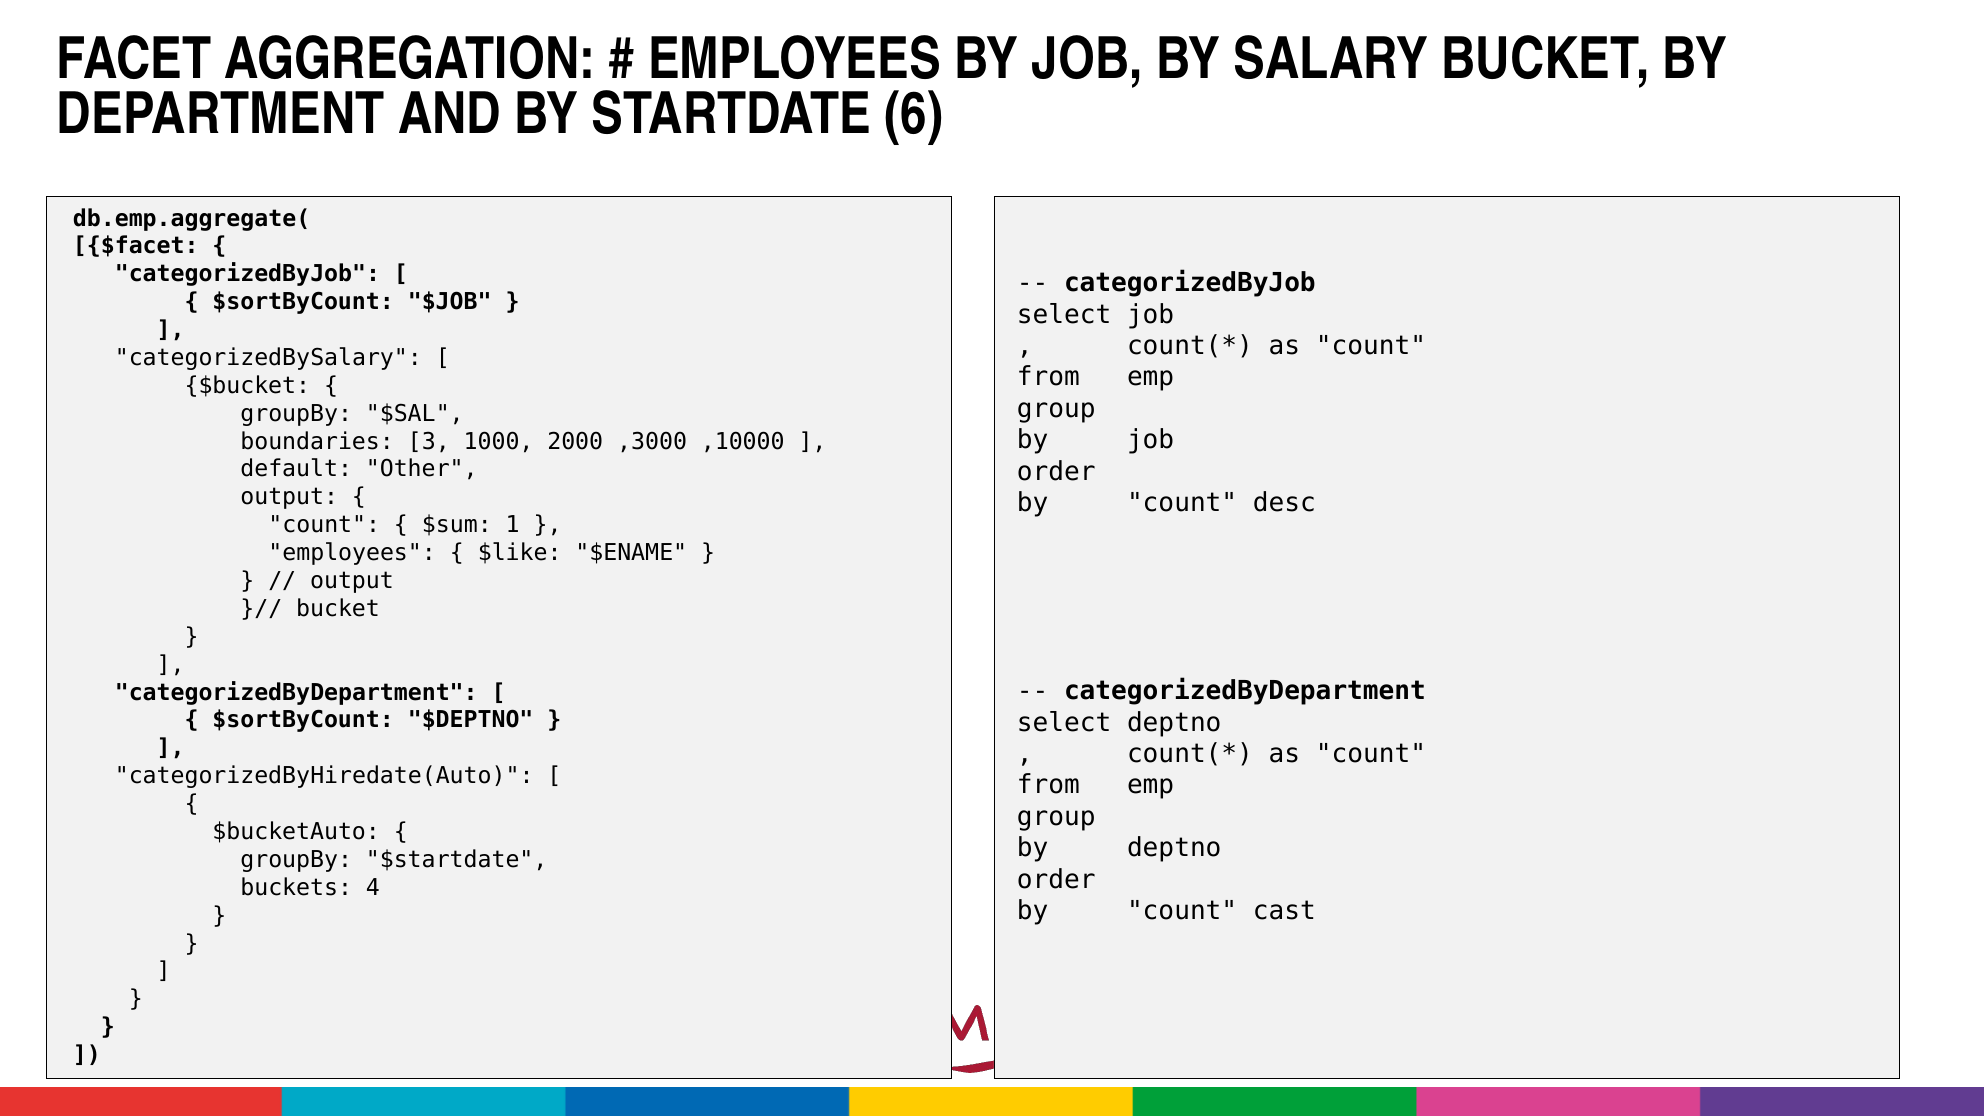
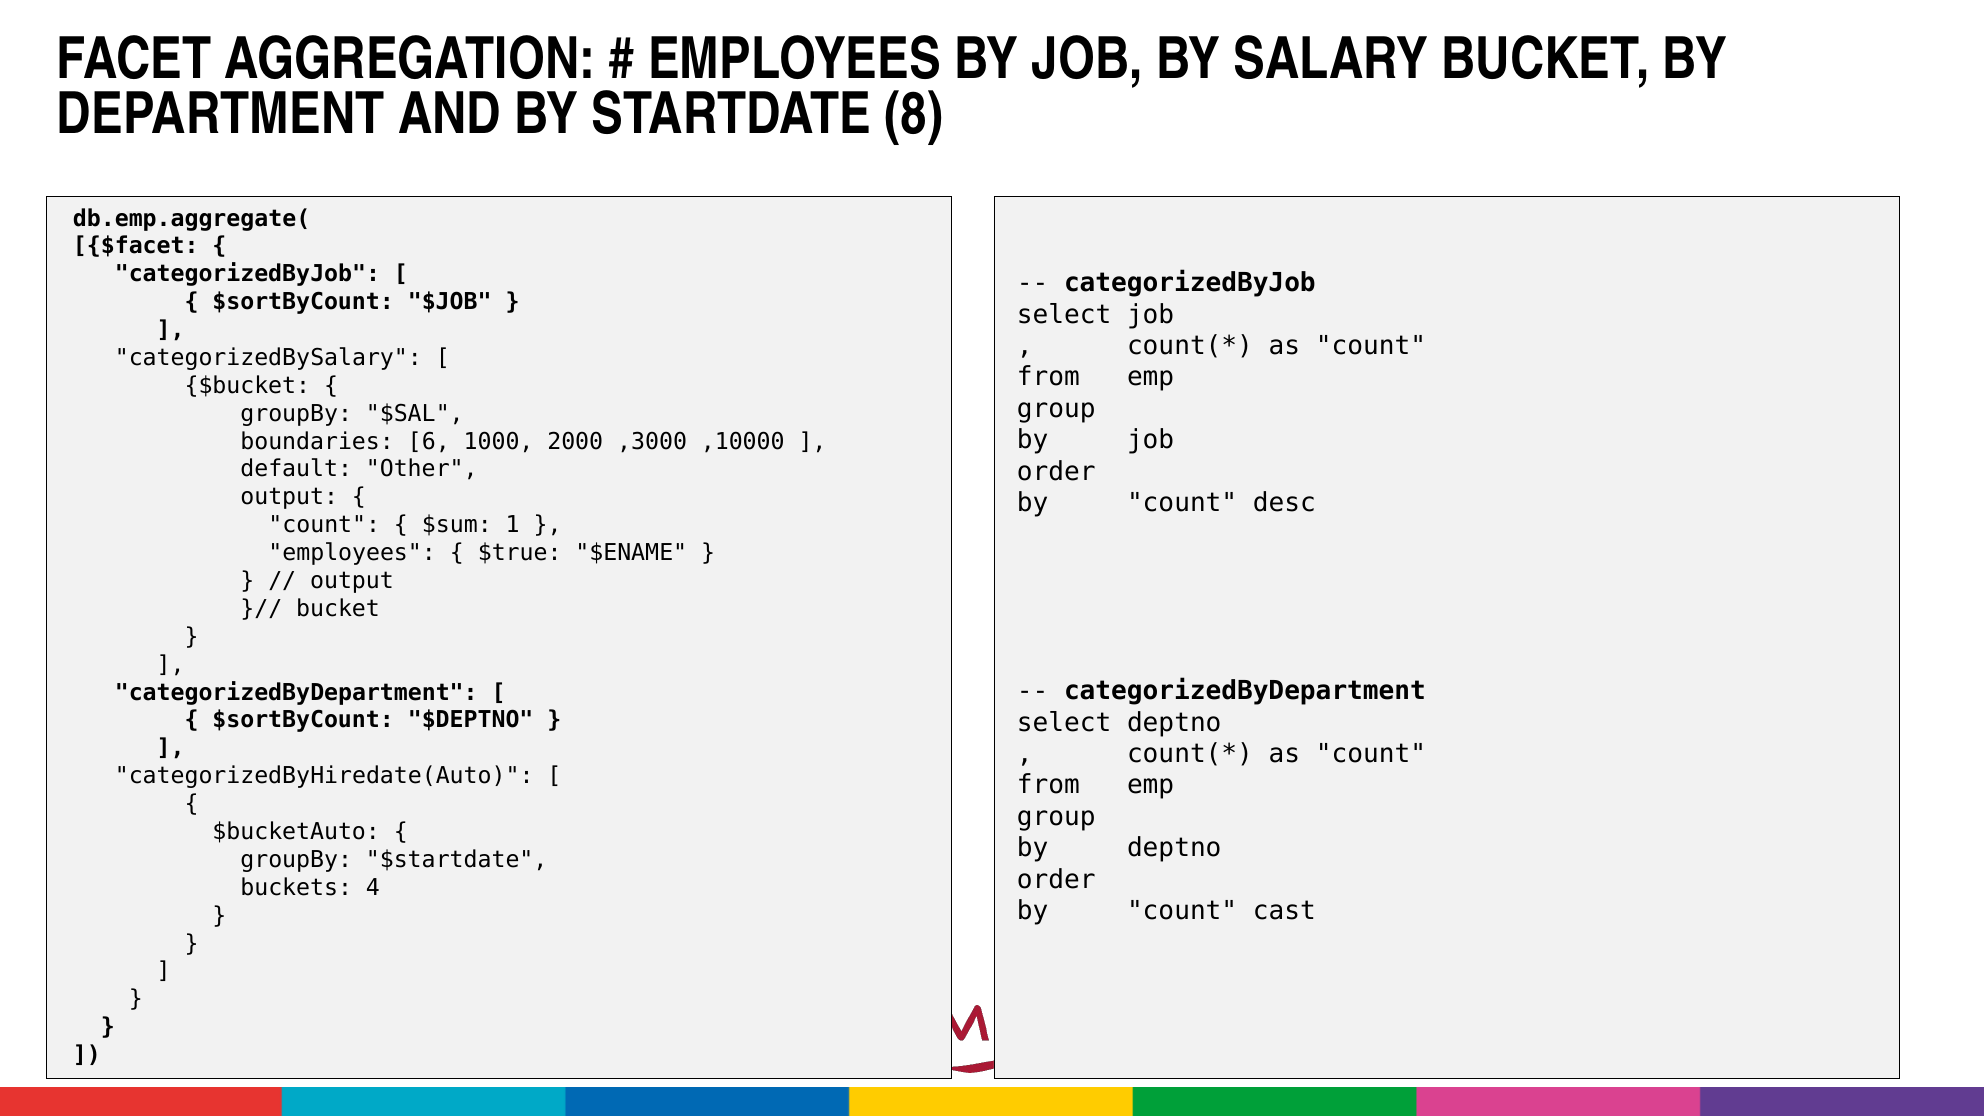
6: 6 -> 8
3: 3 -> 6
$like: $like -> $true
